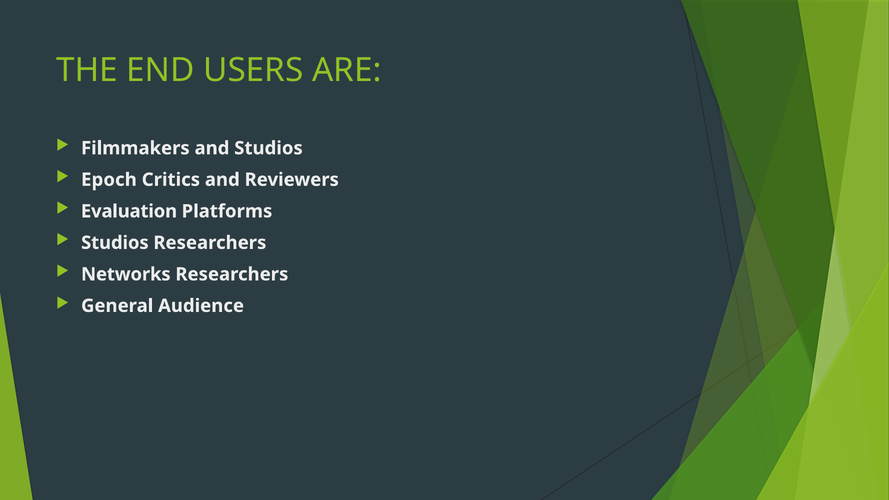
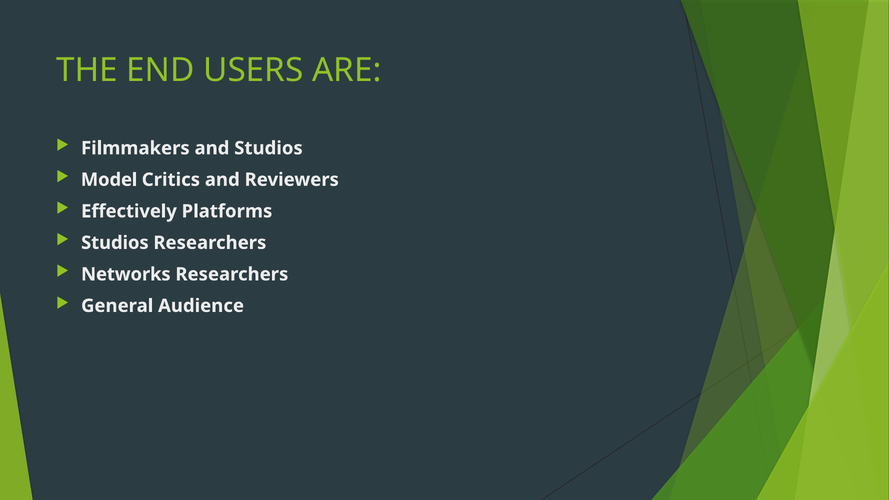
Epoch: Epoch -> Model
Evaluation: Evaluation -> Effectively
